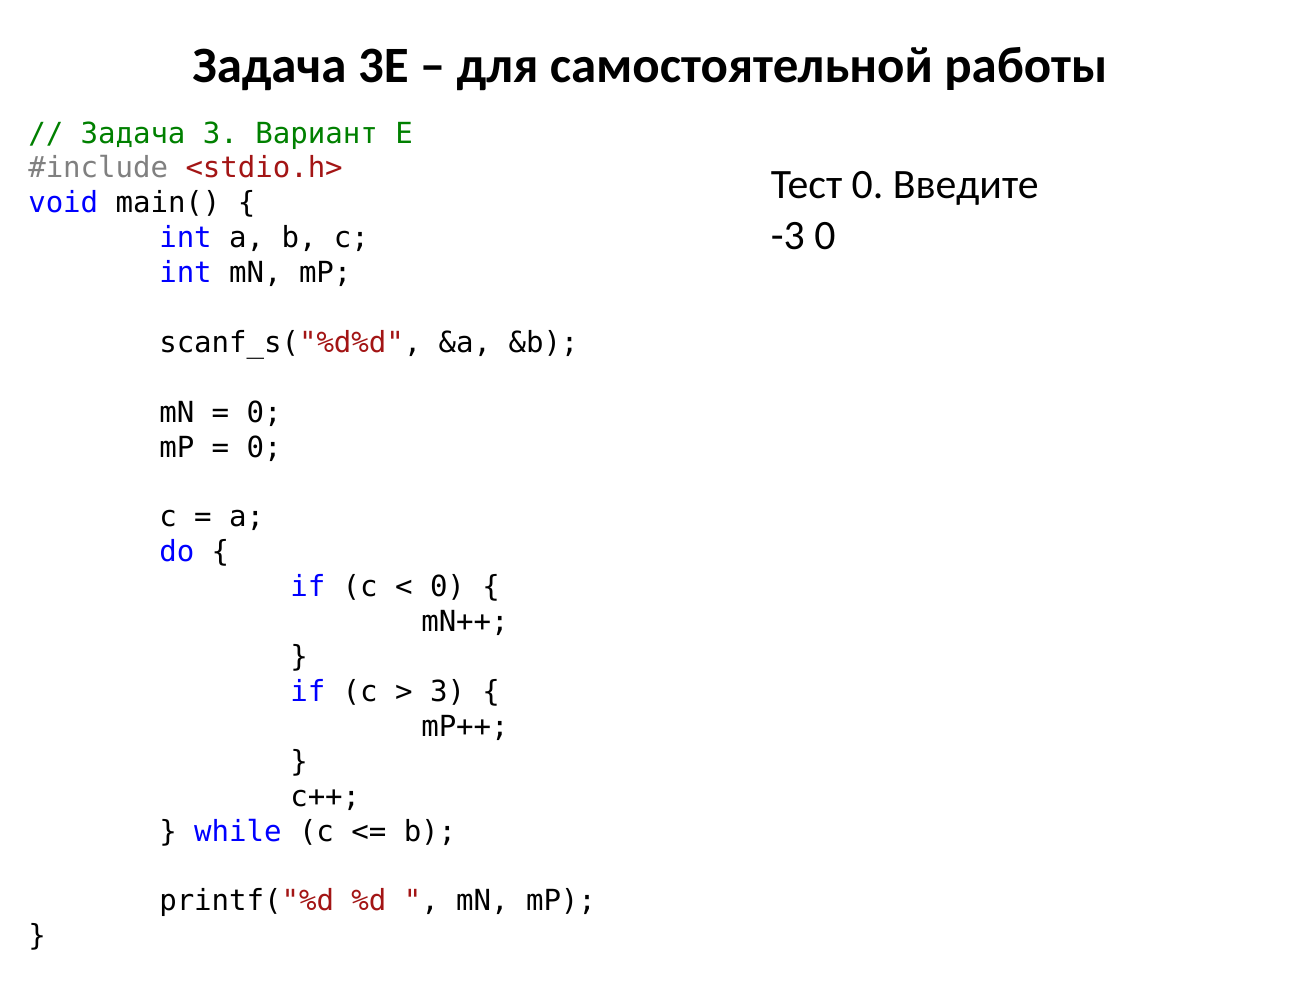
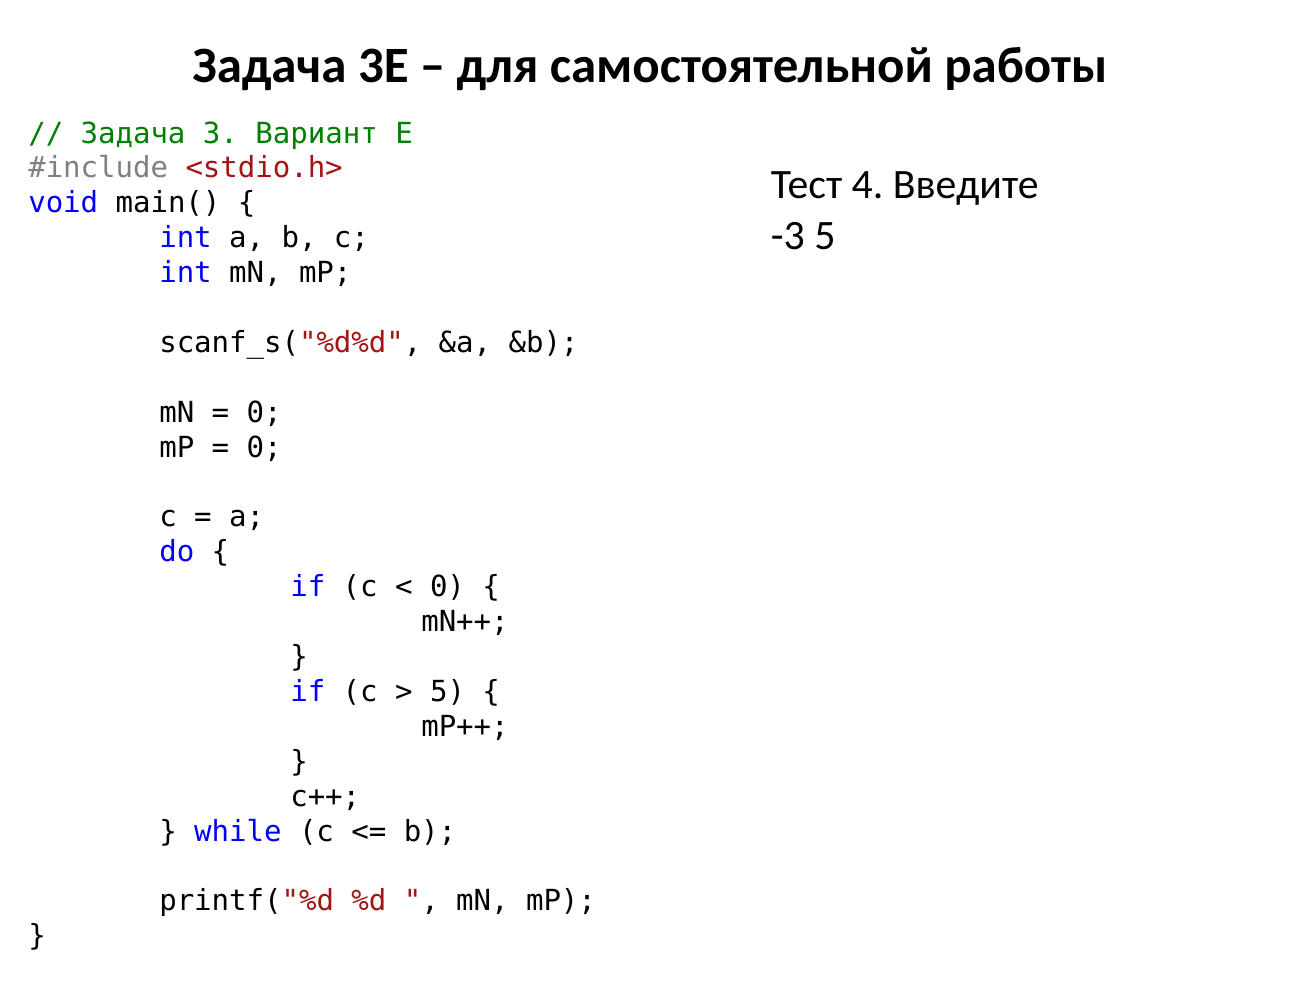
Тест 0: 0 -> 4
-3 0: 0 -> 5
3 at (448, 692): 3 -> 5
